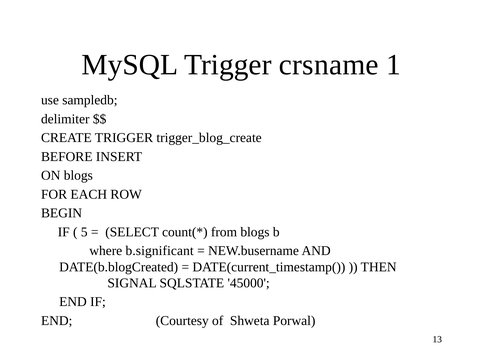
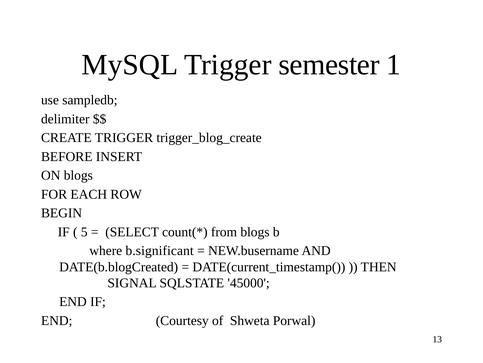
crsname: crsname -> semester
